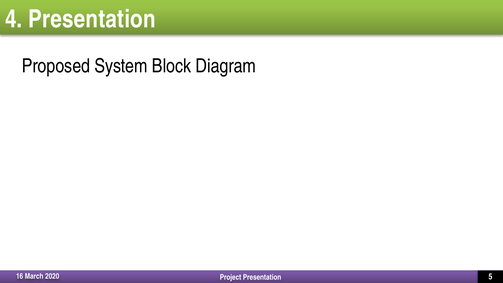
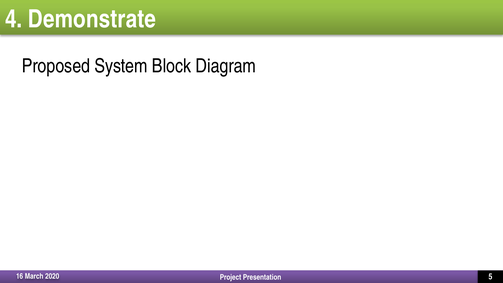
4 Presentation: Presentation -> Demonstrate
